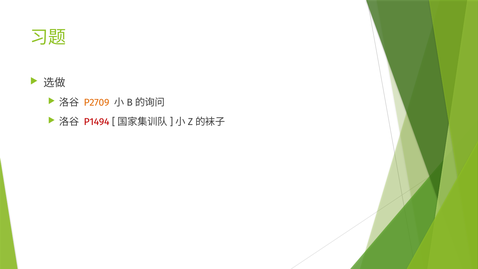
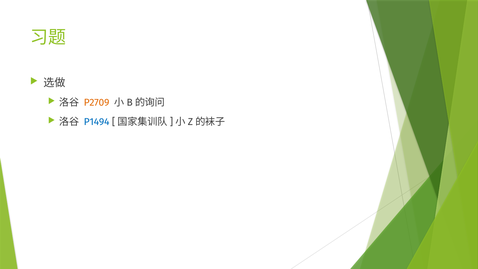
P1494 colour: red -> blue
